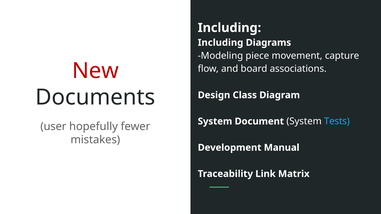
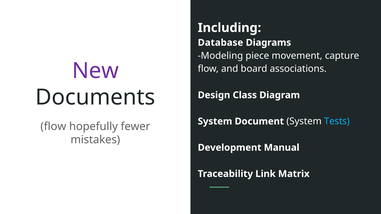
Including at (220, 43): Including -> Database
New colour: red -> purple
user at (53, 127): user -> flow
